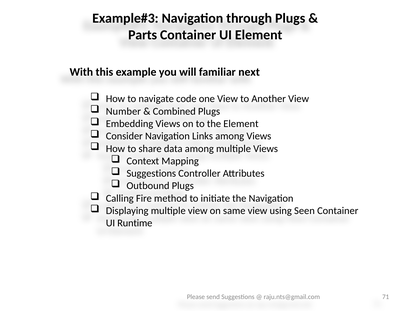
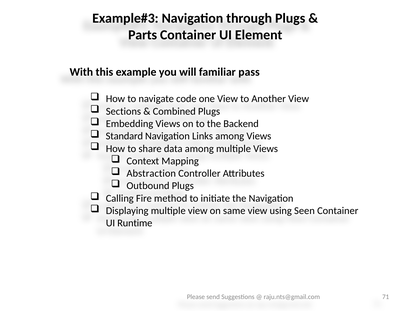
next: next -> pass
Number: Number -> Sections
the Element: Element -> Backend
Consider: Consider -> Standard
Suggestions at (151, 173): Suggestions -> Abstraction
